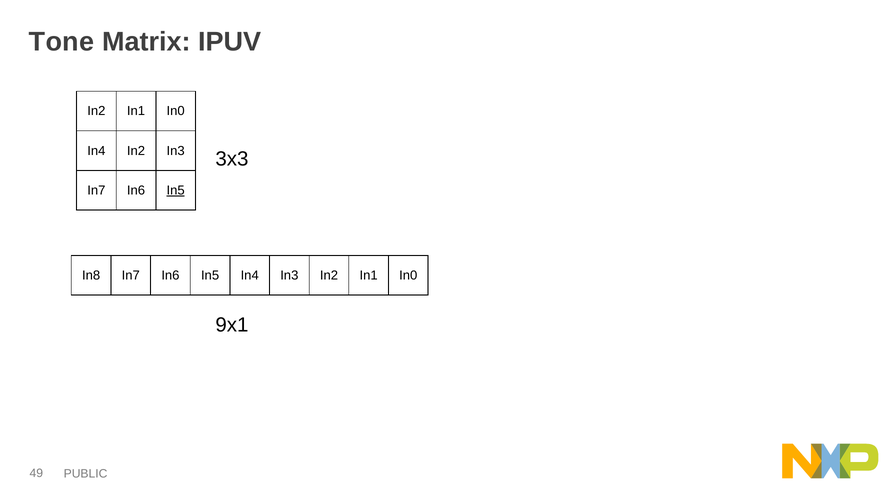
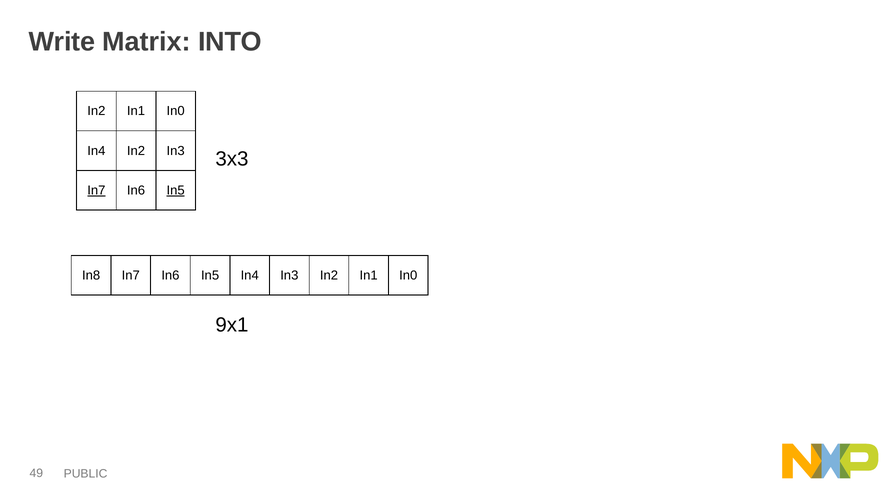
Tone: Tone -> Write
IPUV: IPUV -> INTO
In7 at (96, 191) underline: none -> present
